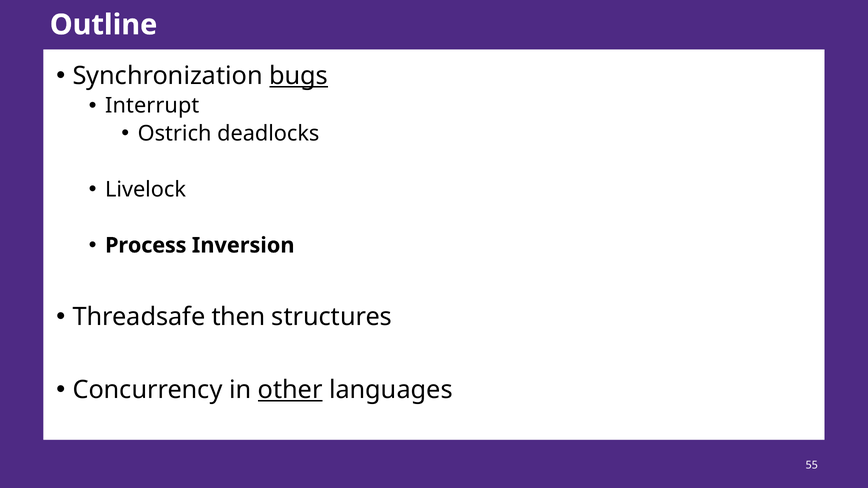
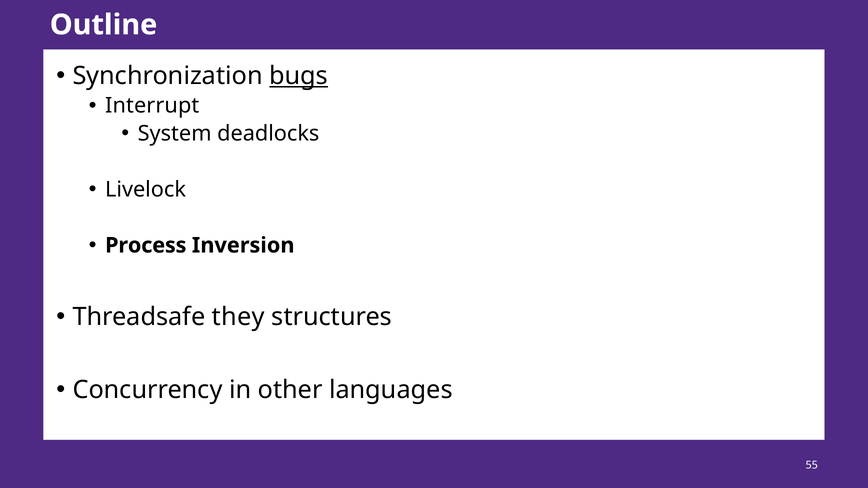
Ostrich: Ostrich -> System
then: then -> they
other underline: present -> none
